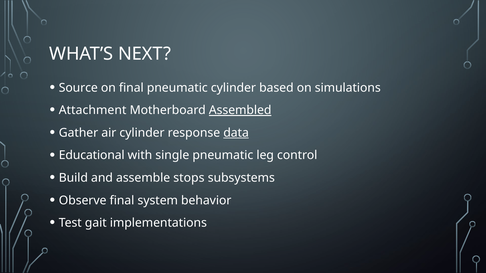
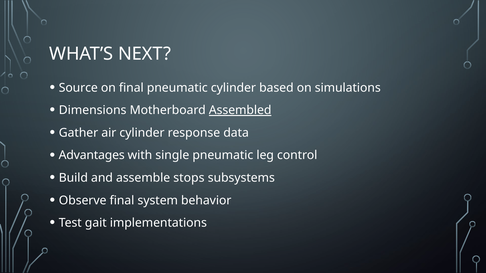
Attachment: Attachment -> Dimensions
data underline: present -> none
Educational: Educational -> Advantages
